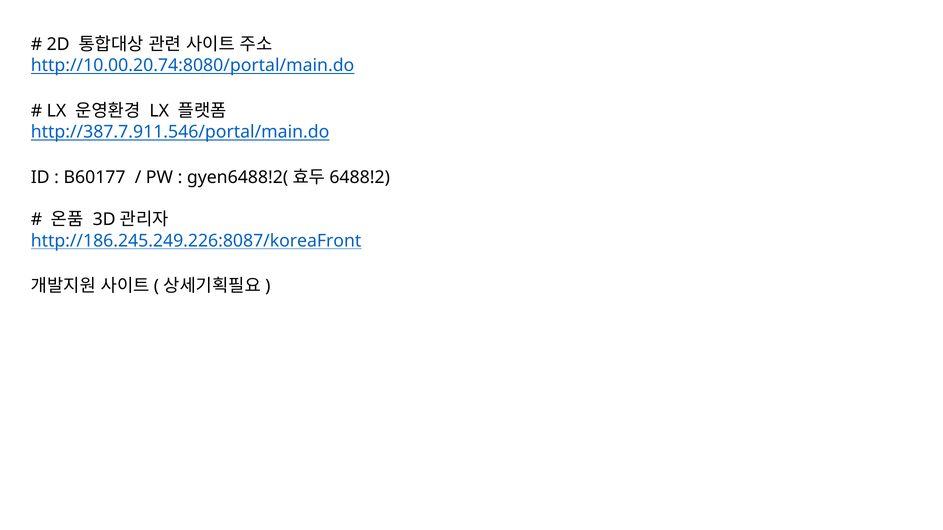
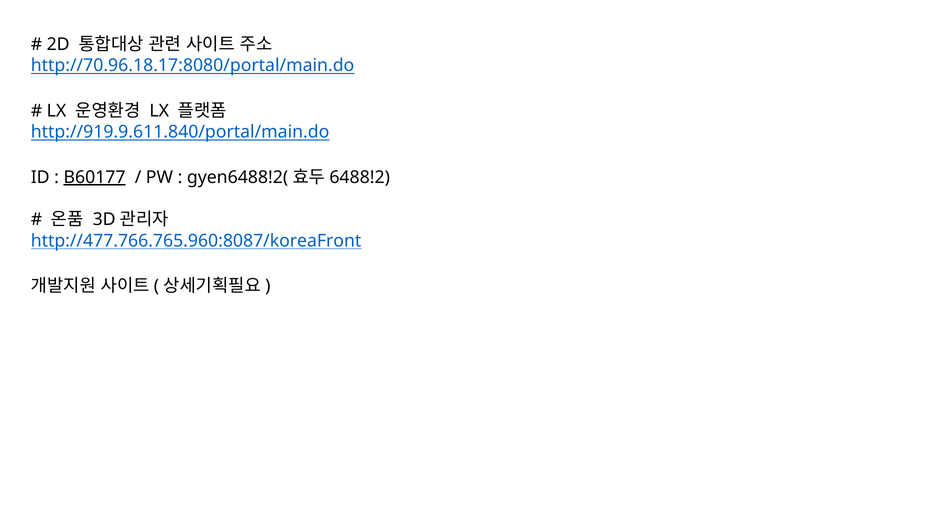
http://10.00.20.74:8080/portal/main.do: http://10.00.20.74:8080/portal/main.do -> http://70.96.18.17:8080/portal/main.do
http://387.7.911.546/portal/main.do: http://387.7.911.546/portal/main.do -> http://919.9.611.840/portal/main.do
B60177 underline: none -> present
http://186.245.249.226:8087/koreaFront: http://186.245.249.226:8087/koreaFront -> http://477.766.765.960:8087/koreaFront
